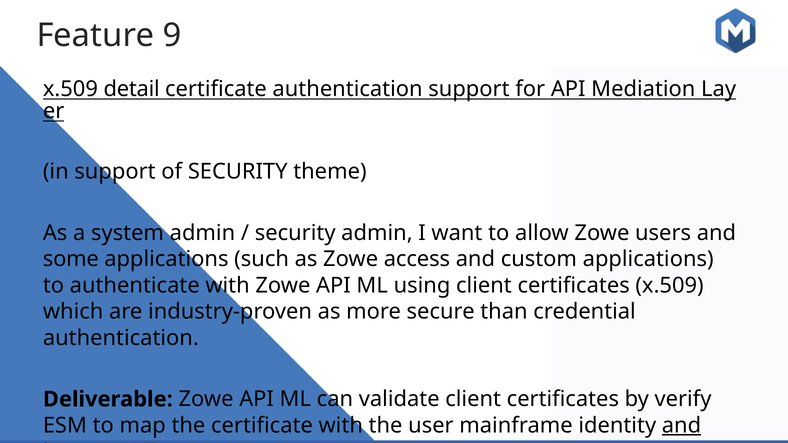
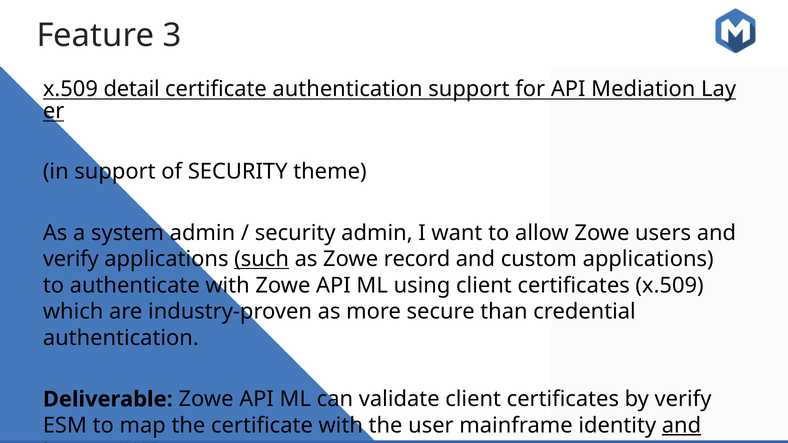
9: 9 -> 3
some at (71, 259): some -> verify
such underline: none -> present
access: access -> record
